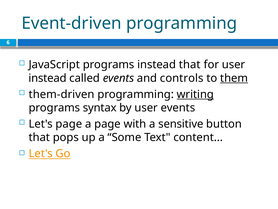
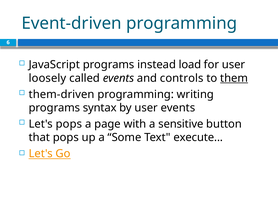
instead that: that -> load
instead at (48, 78): instead -> loosely
writing underline: present -> none
Let's page: page -> pops
content: content -> execute
